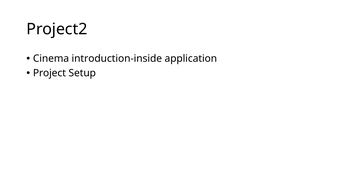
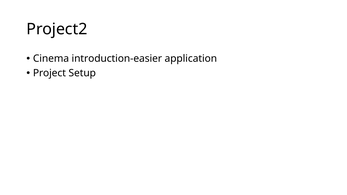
introduction-inside: introduction-inside -> introduction-easier
